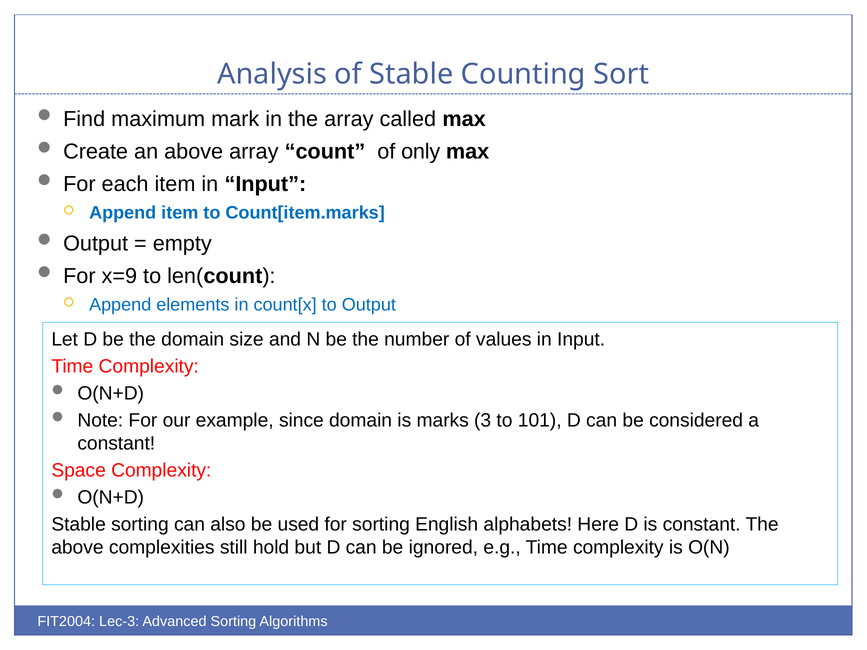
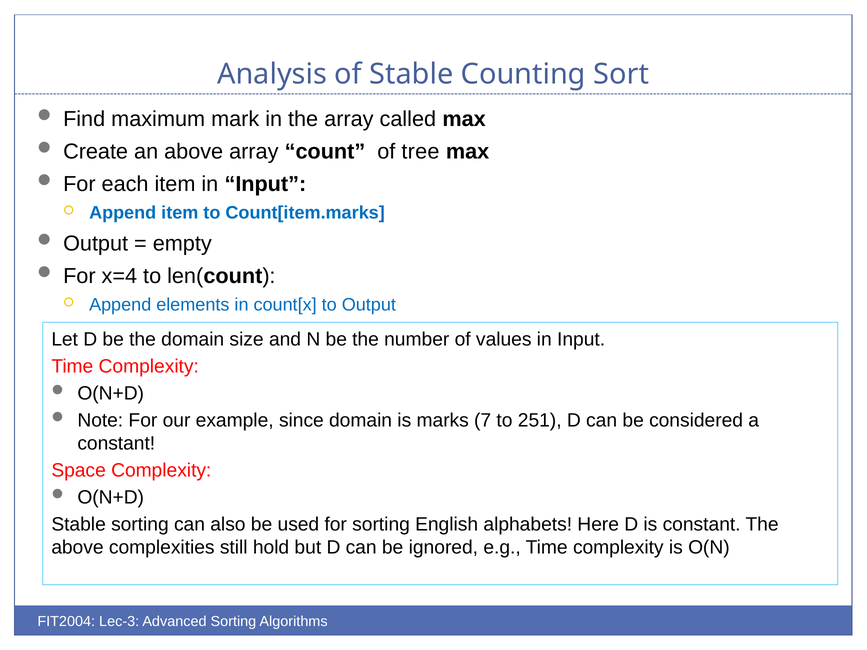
only: only -> tree
x=9: x=9 -> x=4
3: 3 -> 7
101: 101 -> 251
